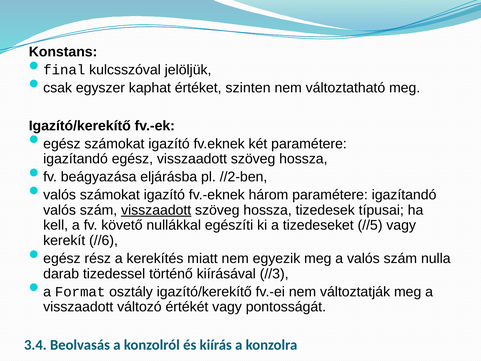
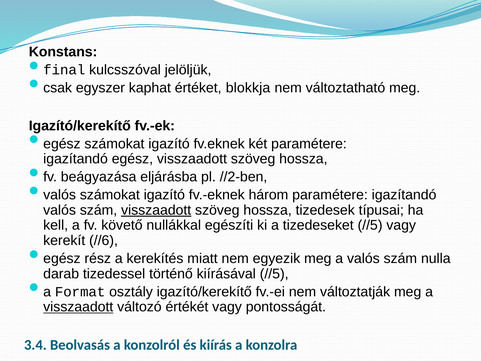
szinten: szinten -> blokkja
kiírásával //3: //3 -> //5
visszaadott at (78, 307) underline: none -> present
